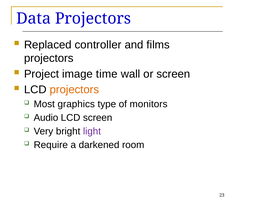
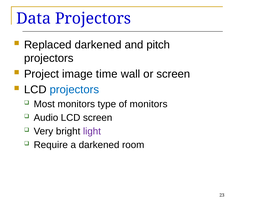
Replaced controller: controller -> darkened
films: films -> pitch
projectors at (74, 90) colour: orange -> blue
Most graphics: graphics -> monitors
